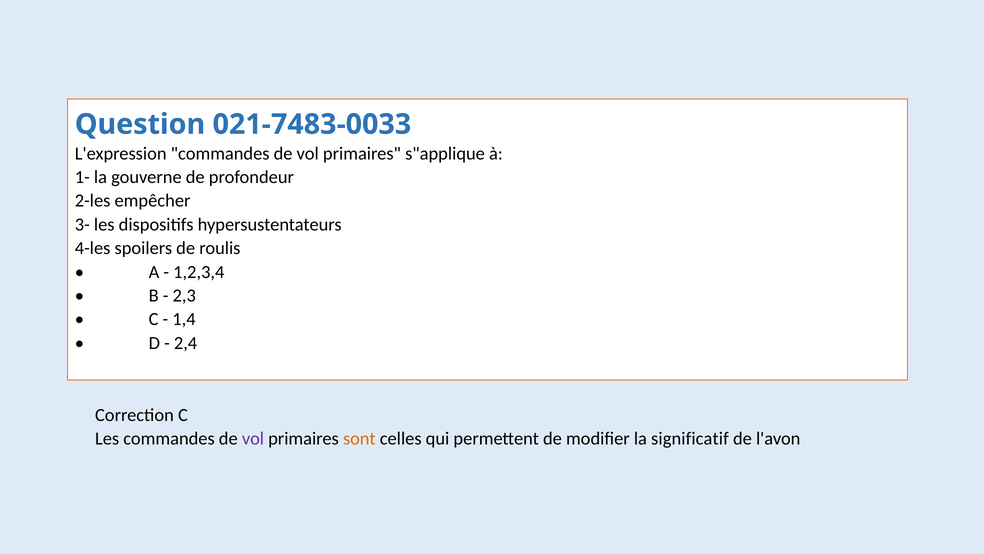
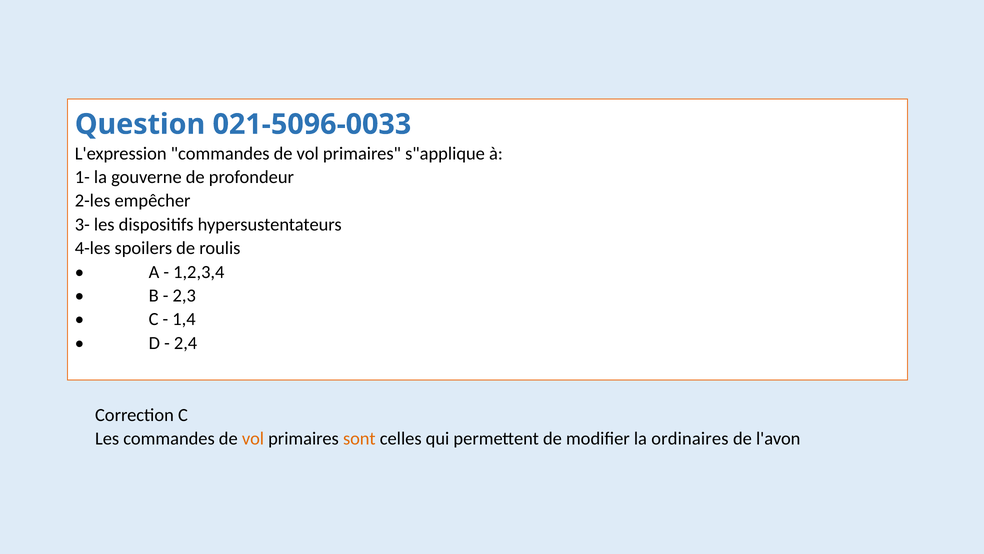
021-7483-0033: 021-7483-0033 -> 021-5096-0033
vol at (253, 438) colour: purple -> orange
significatif: significatif -> ordinaires
